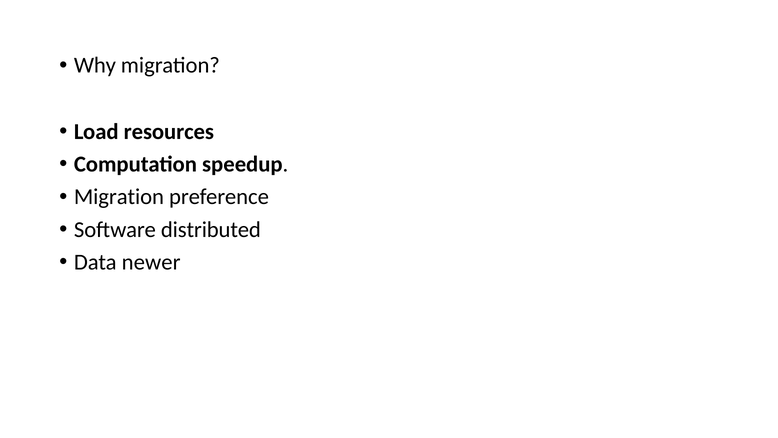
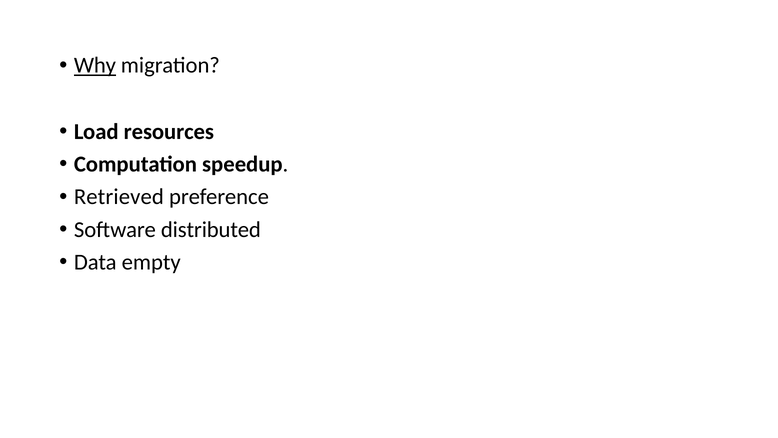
Why underline: none -> present
Migration at (119, 197): Migration -> Retrieved
newer: newer -> empty
